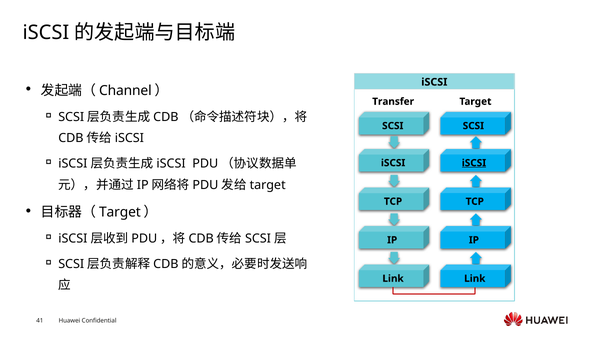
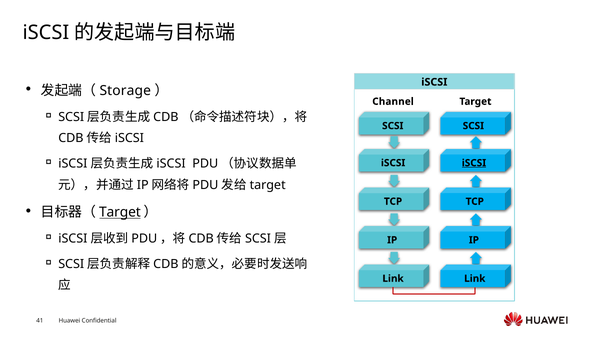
Channel: Channel -> Storage
Transfer: Transfer -> Channel
Target at (120, 212) underline: none -> present
